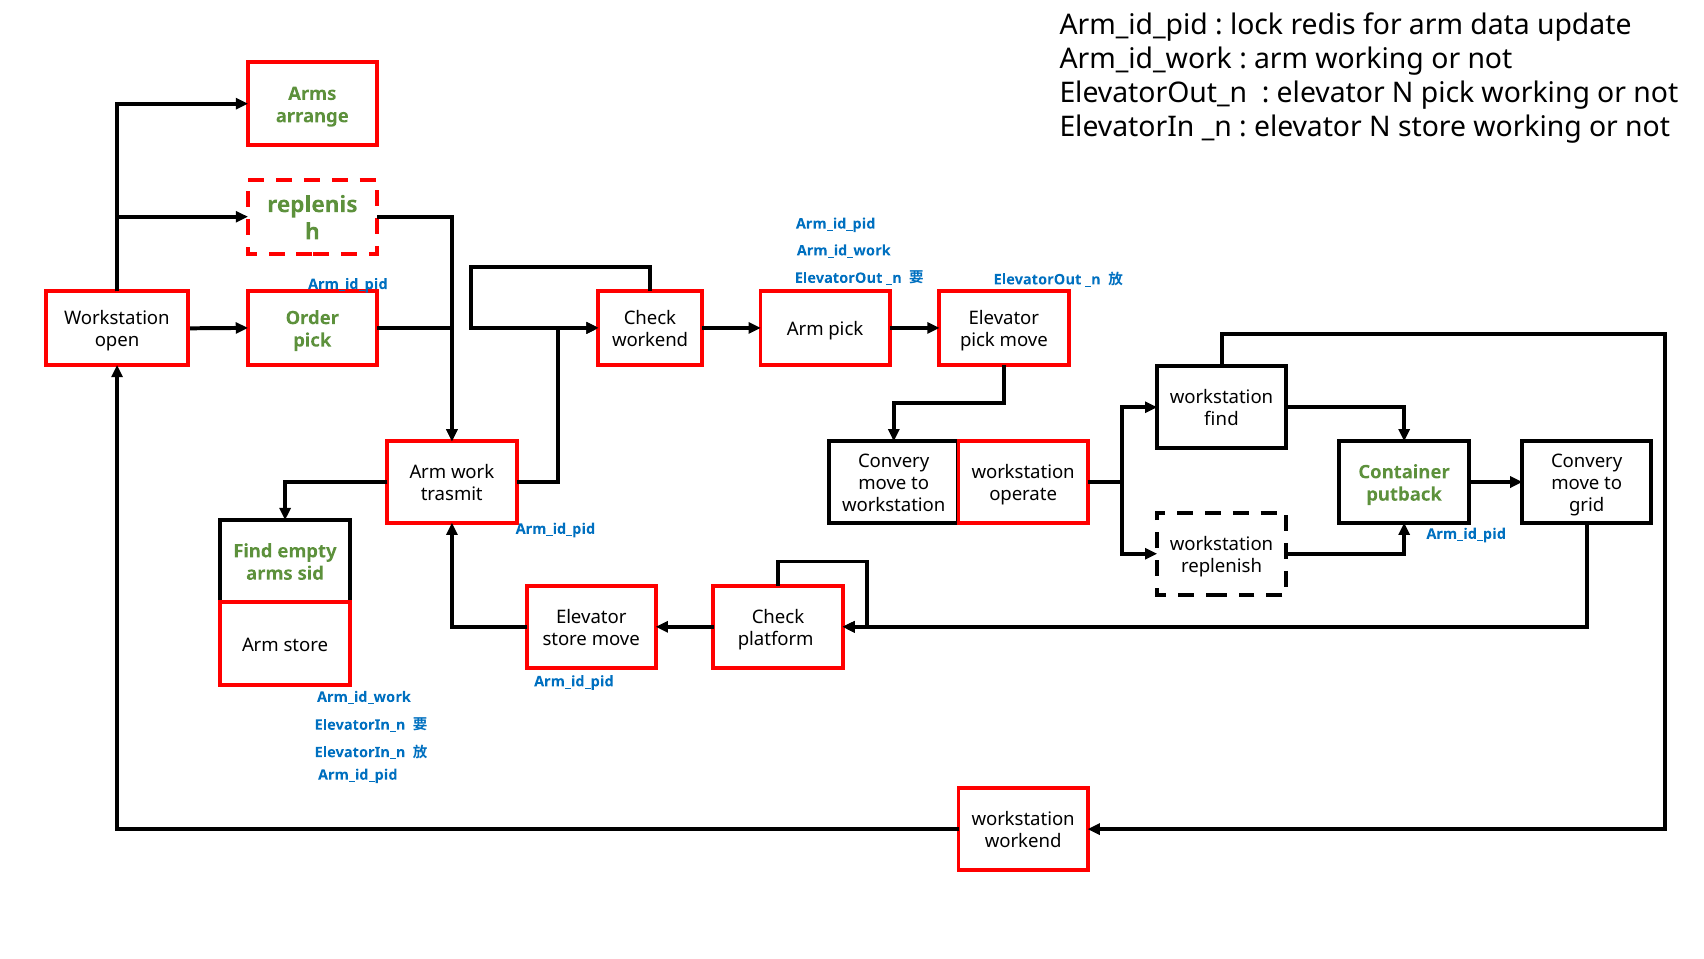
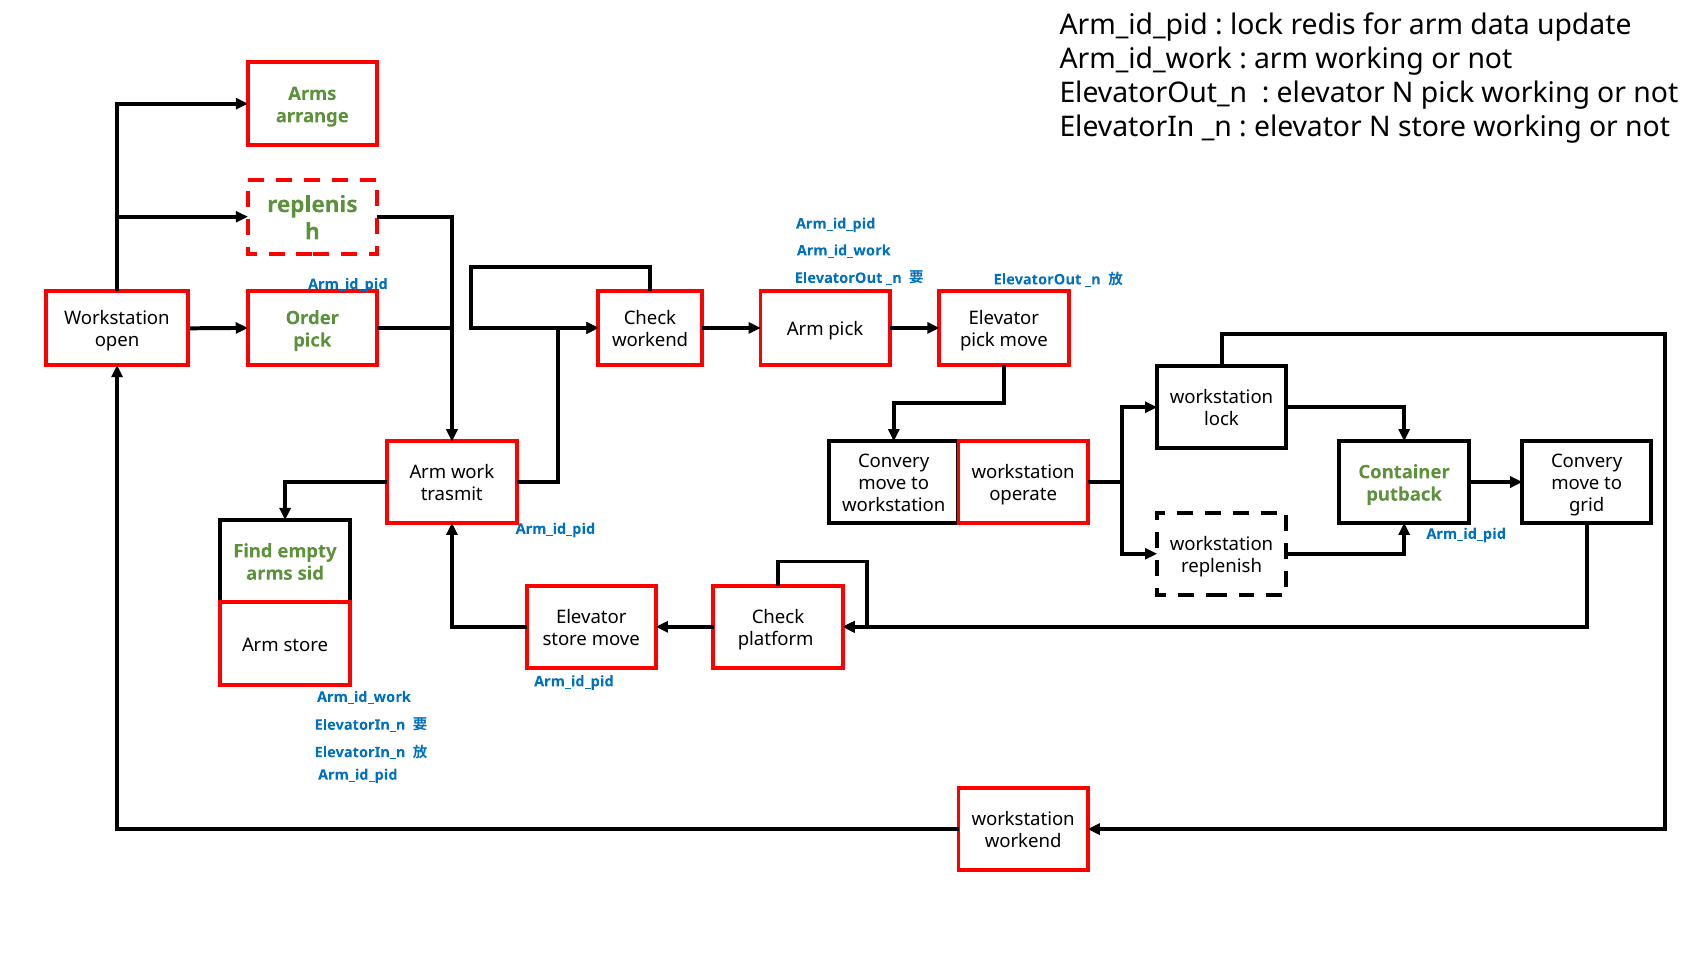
find at (1221, 419): find -> lock
